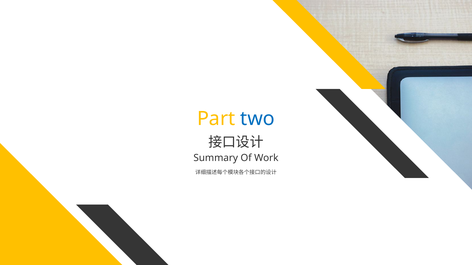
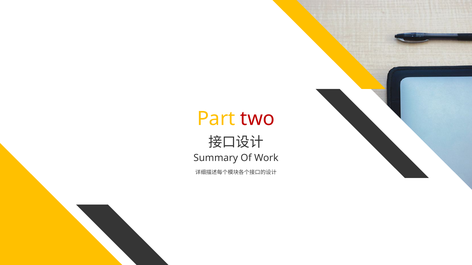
two colour: blue -> red
